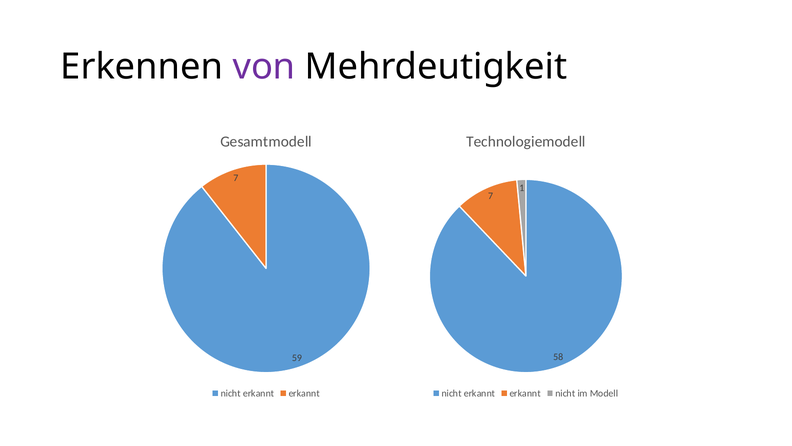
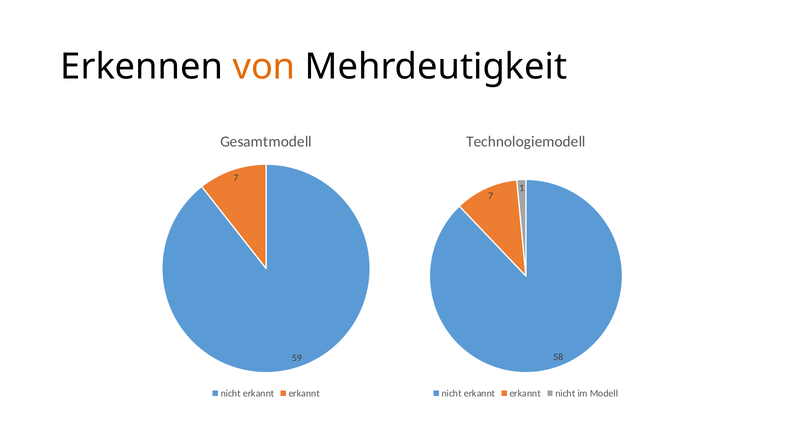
von colour: purple -> orange
